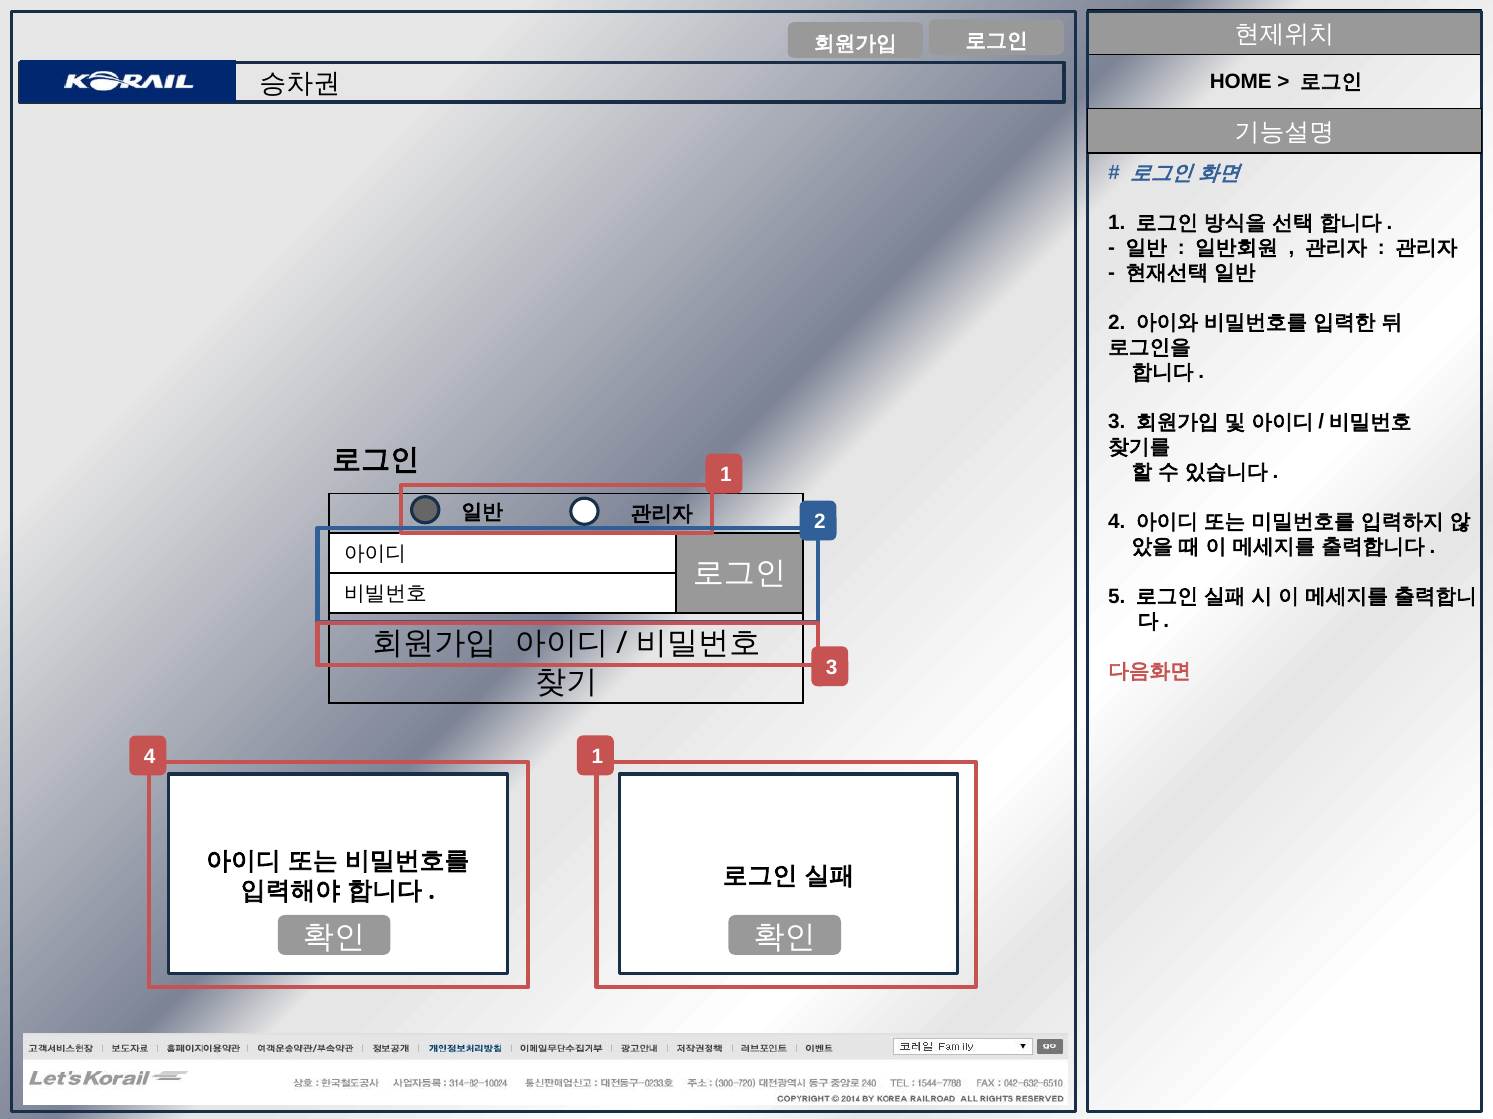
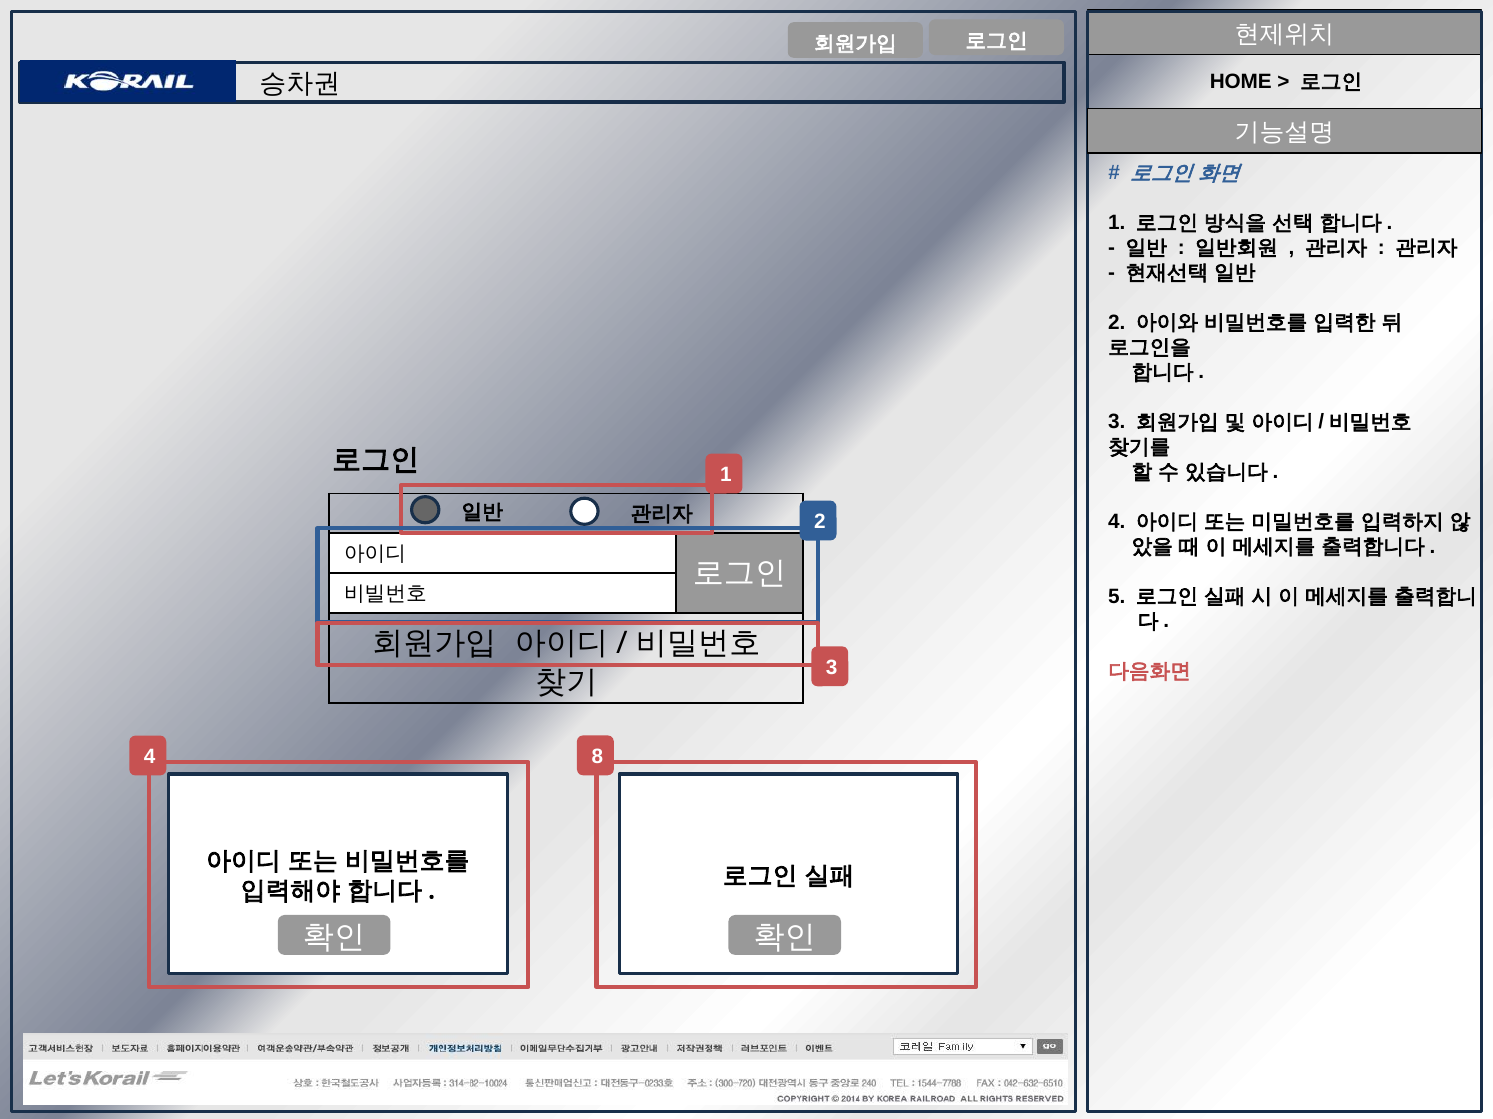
4 1: 1 -> 8
